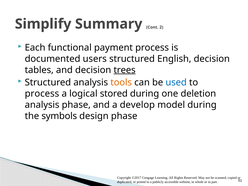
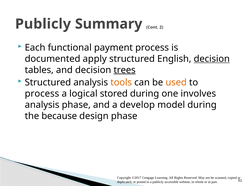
Simplify at (43, 24): Simplify -> Publicly
users: users -> apply
decision at (212, 59) underline: none -> present
used colour: blue -> orange
deletion: deletion -> involves
symbols: symbols -> because
